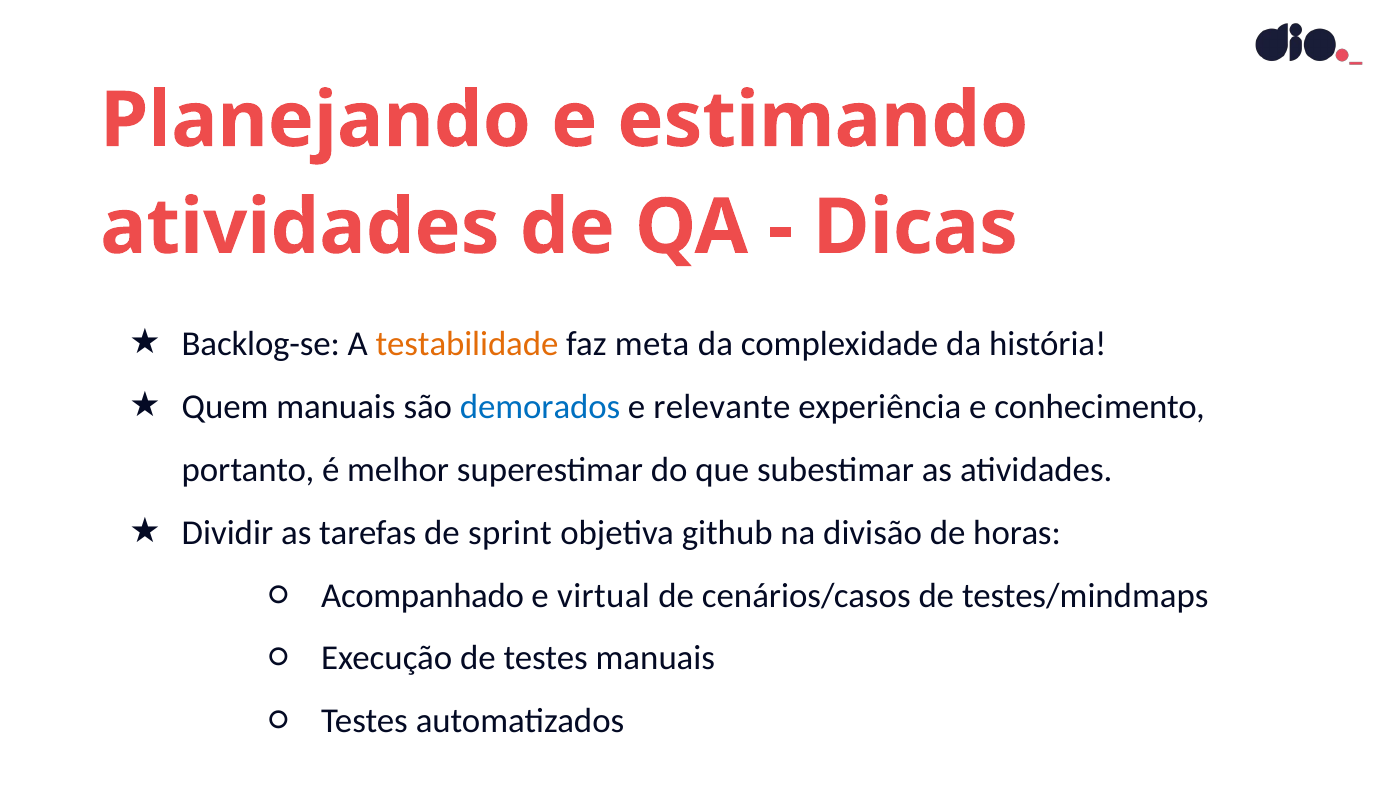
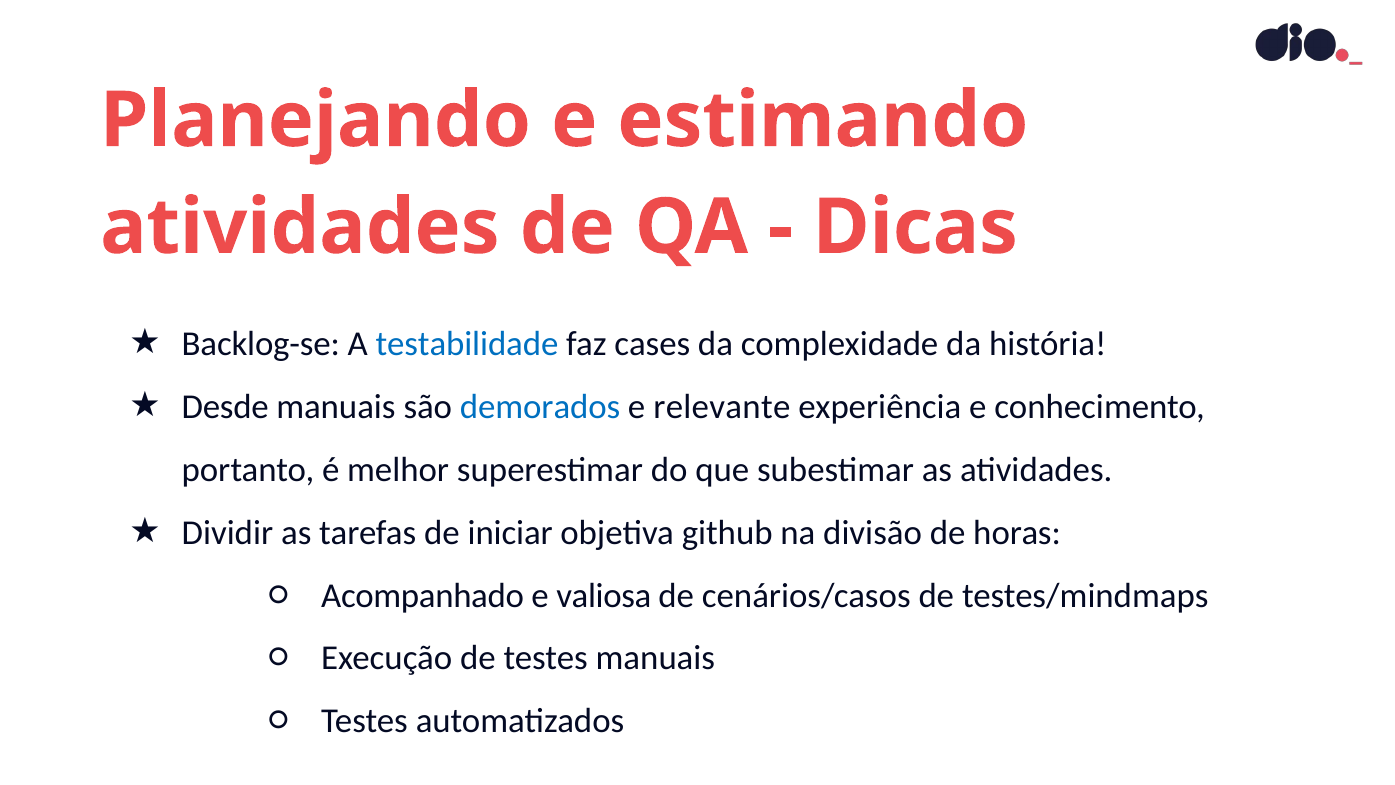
testabilidade colour: orange -> blue
meta: meta -> cases
Quem: Quem -> Desde
sprint: sprint -> iniciar
virtual: virtual -> valiosa
